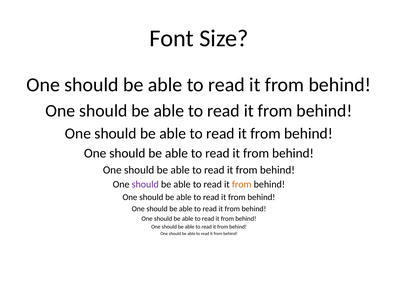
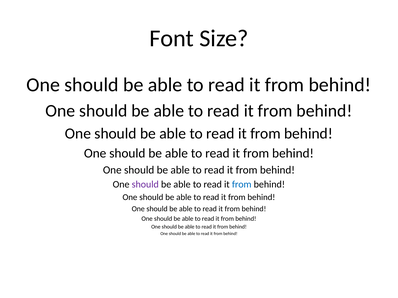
from at (242, 185) colour: orange -> blue
